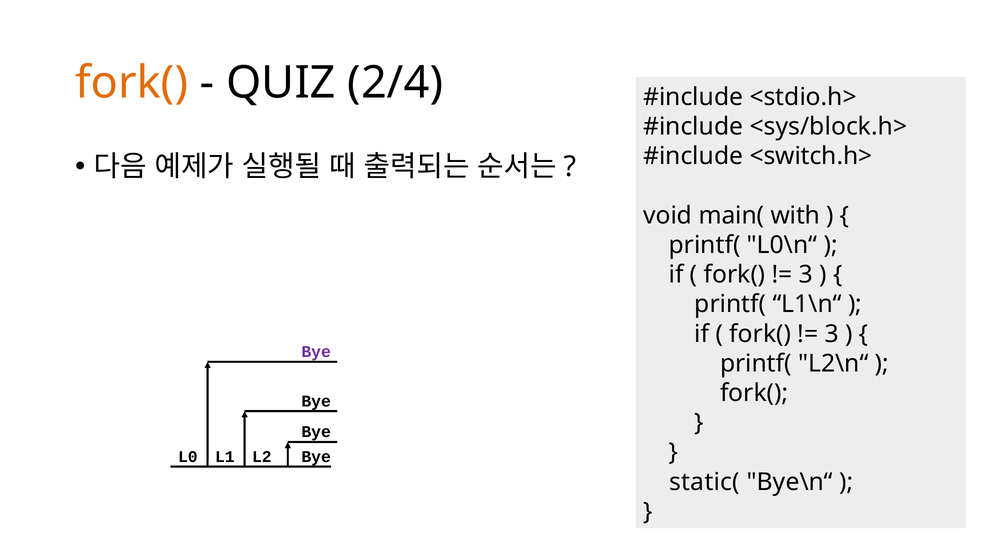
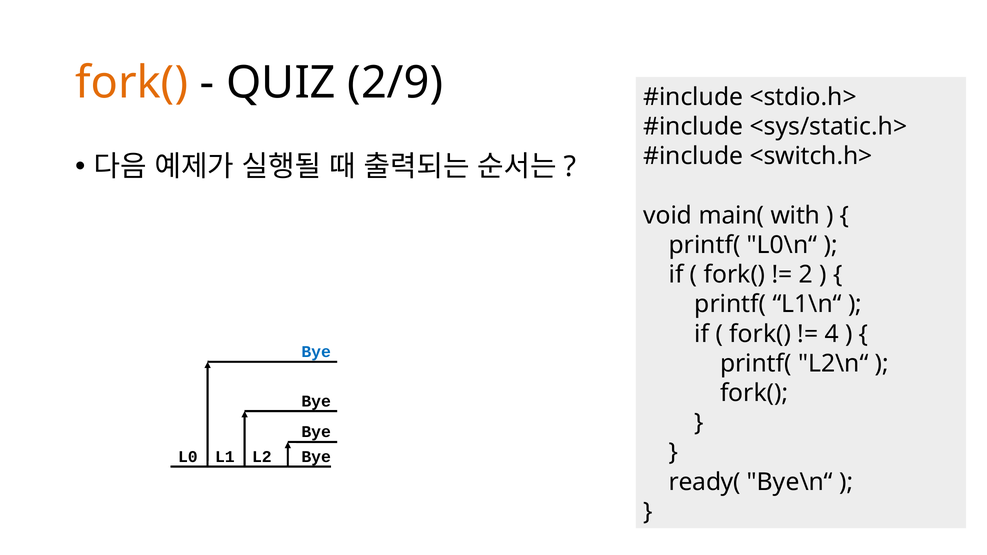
2/4: 2/4 -> 2/9
<sys/block.h>: <sys/block.h> -> <sys/static.h>
3 at (806, 275): 3 -> 2
3 at (832, 334): 3 -> 4
Bye at (316, 352) colour: purple -> blue
static(: static( -> ready(
